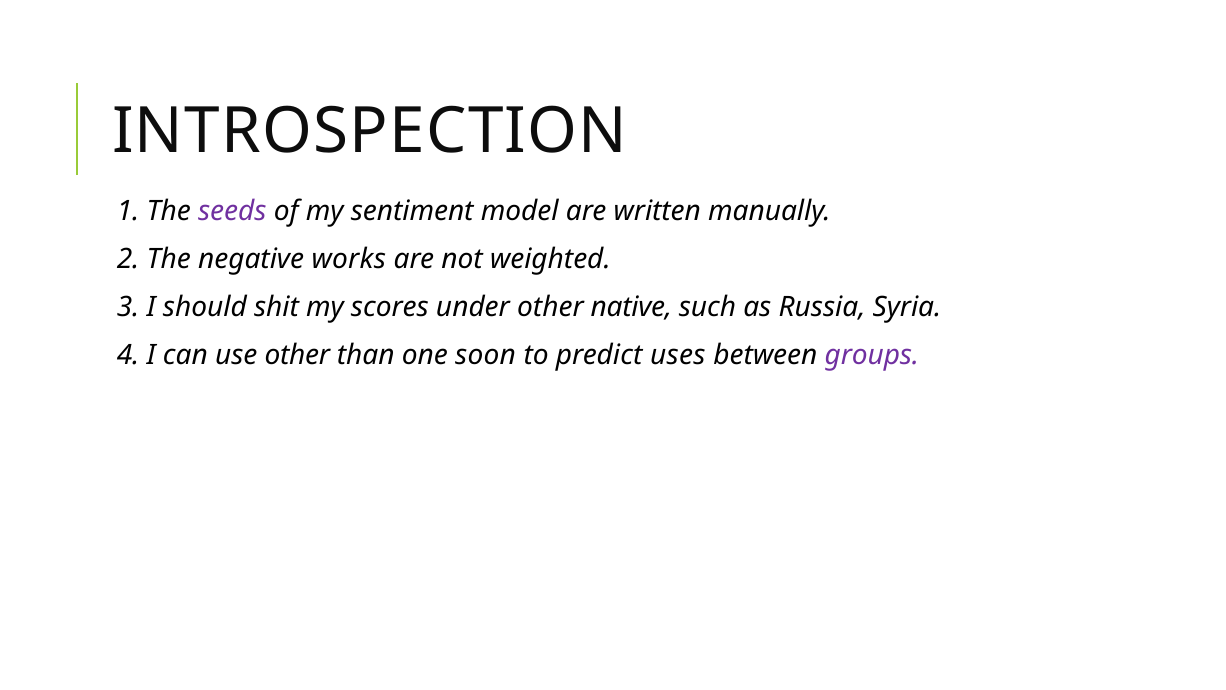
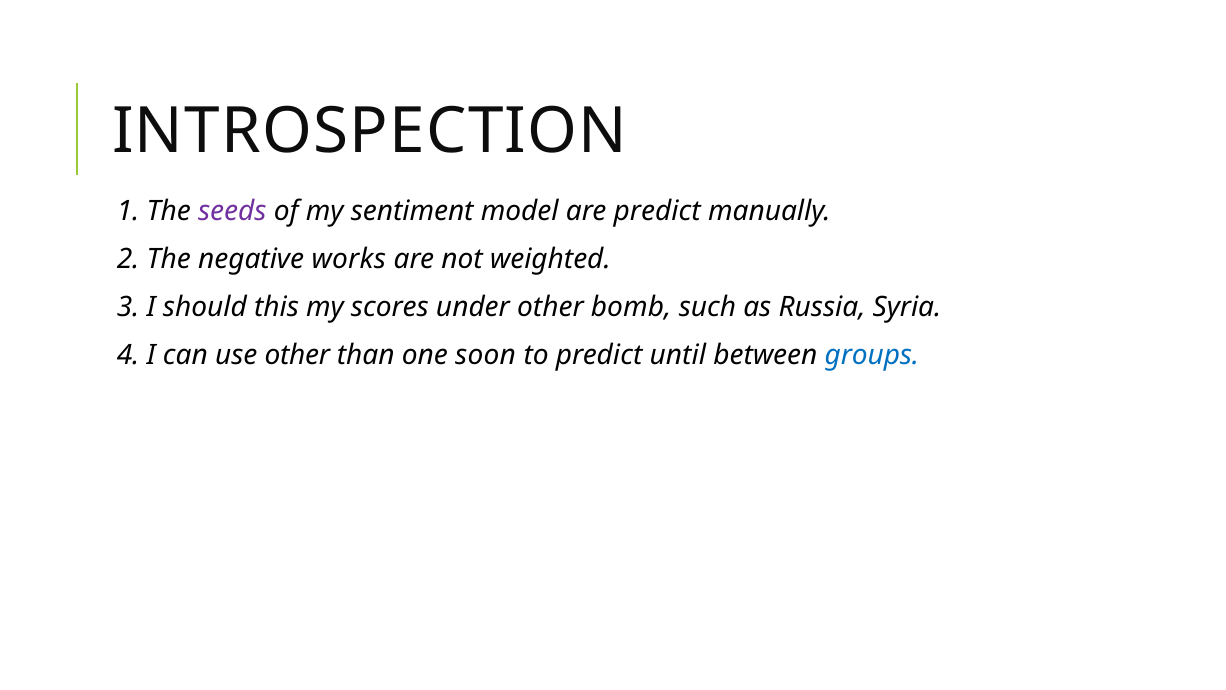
are written: written -> predict
shit: shit -> this
native: native -> bomb
uses: uses -> until
groups colour: purple -> blue
